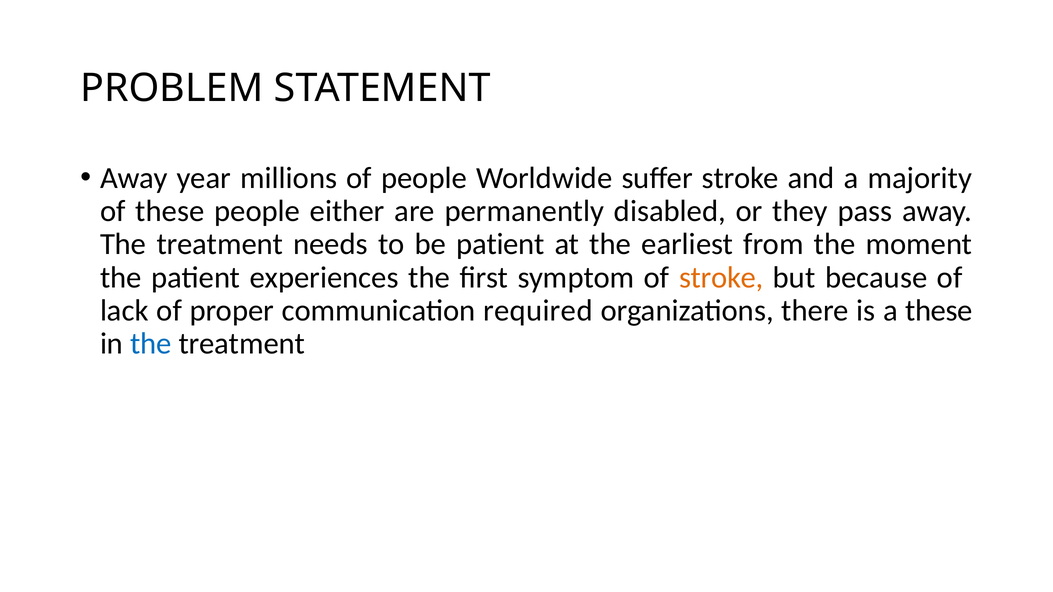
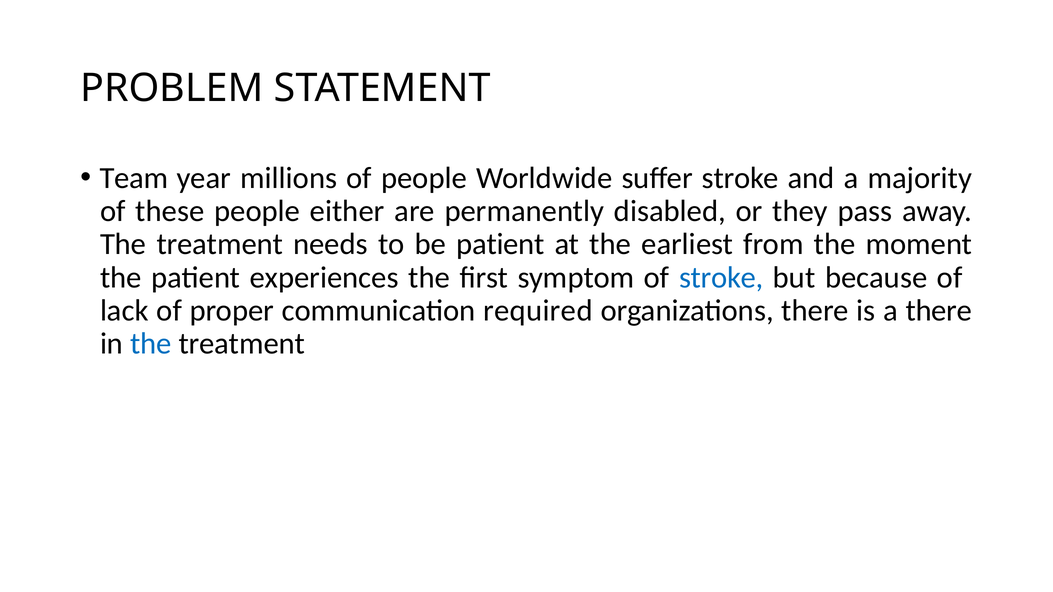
Away at (134, 178): Away -> Team
stroke at (721, 278) colour: orange -> blue
a these: these -> there
